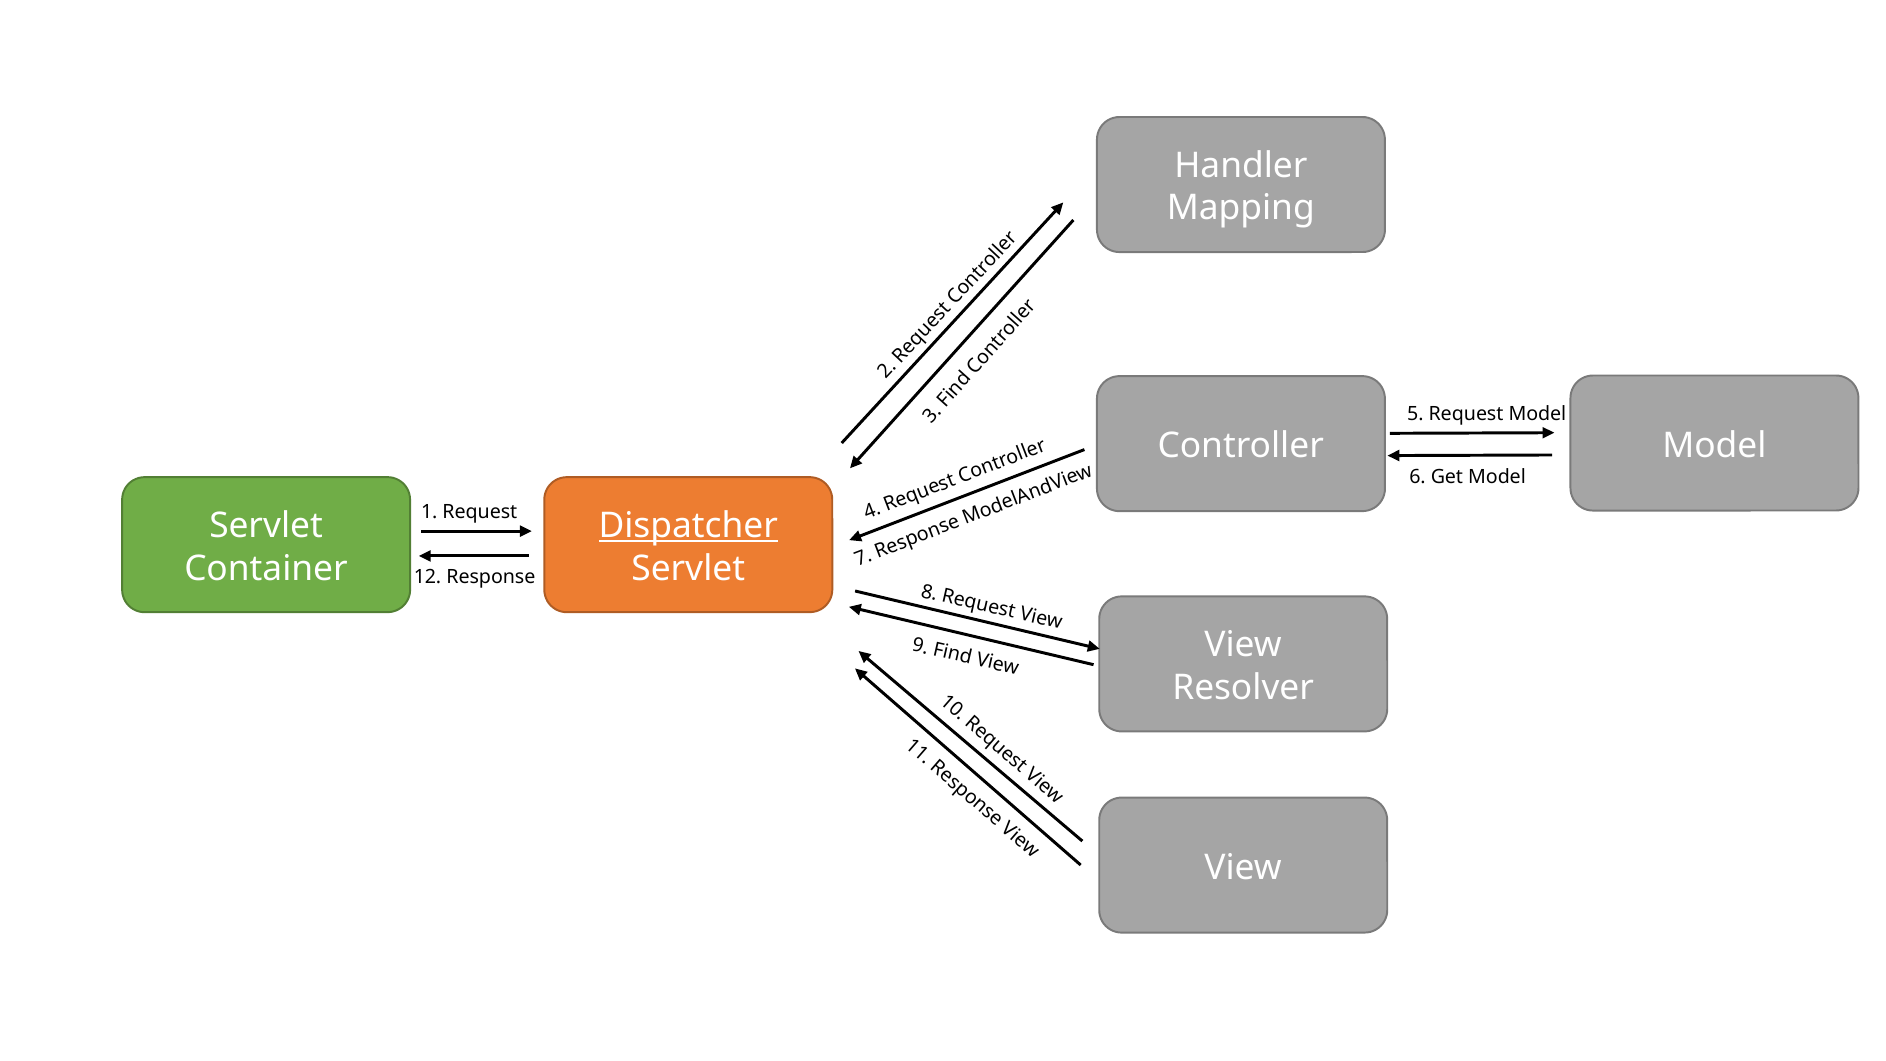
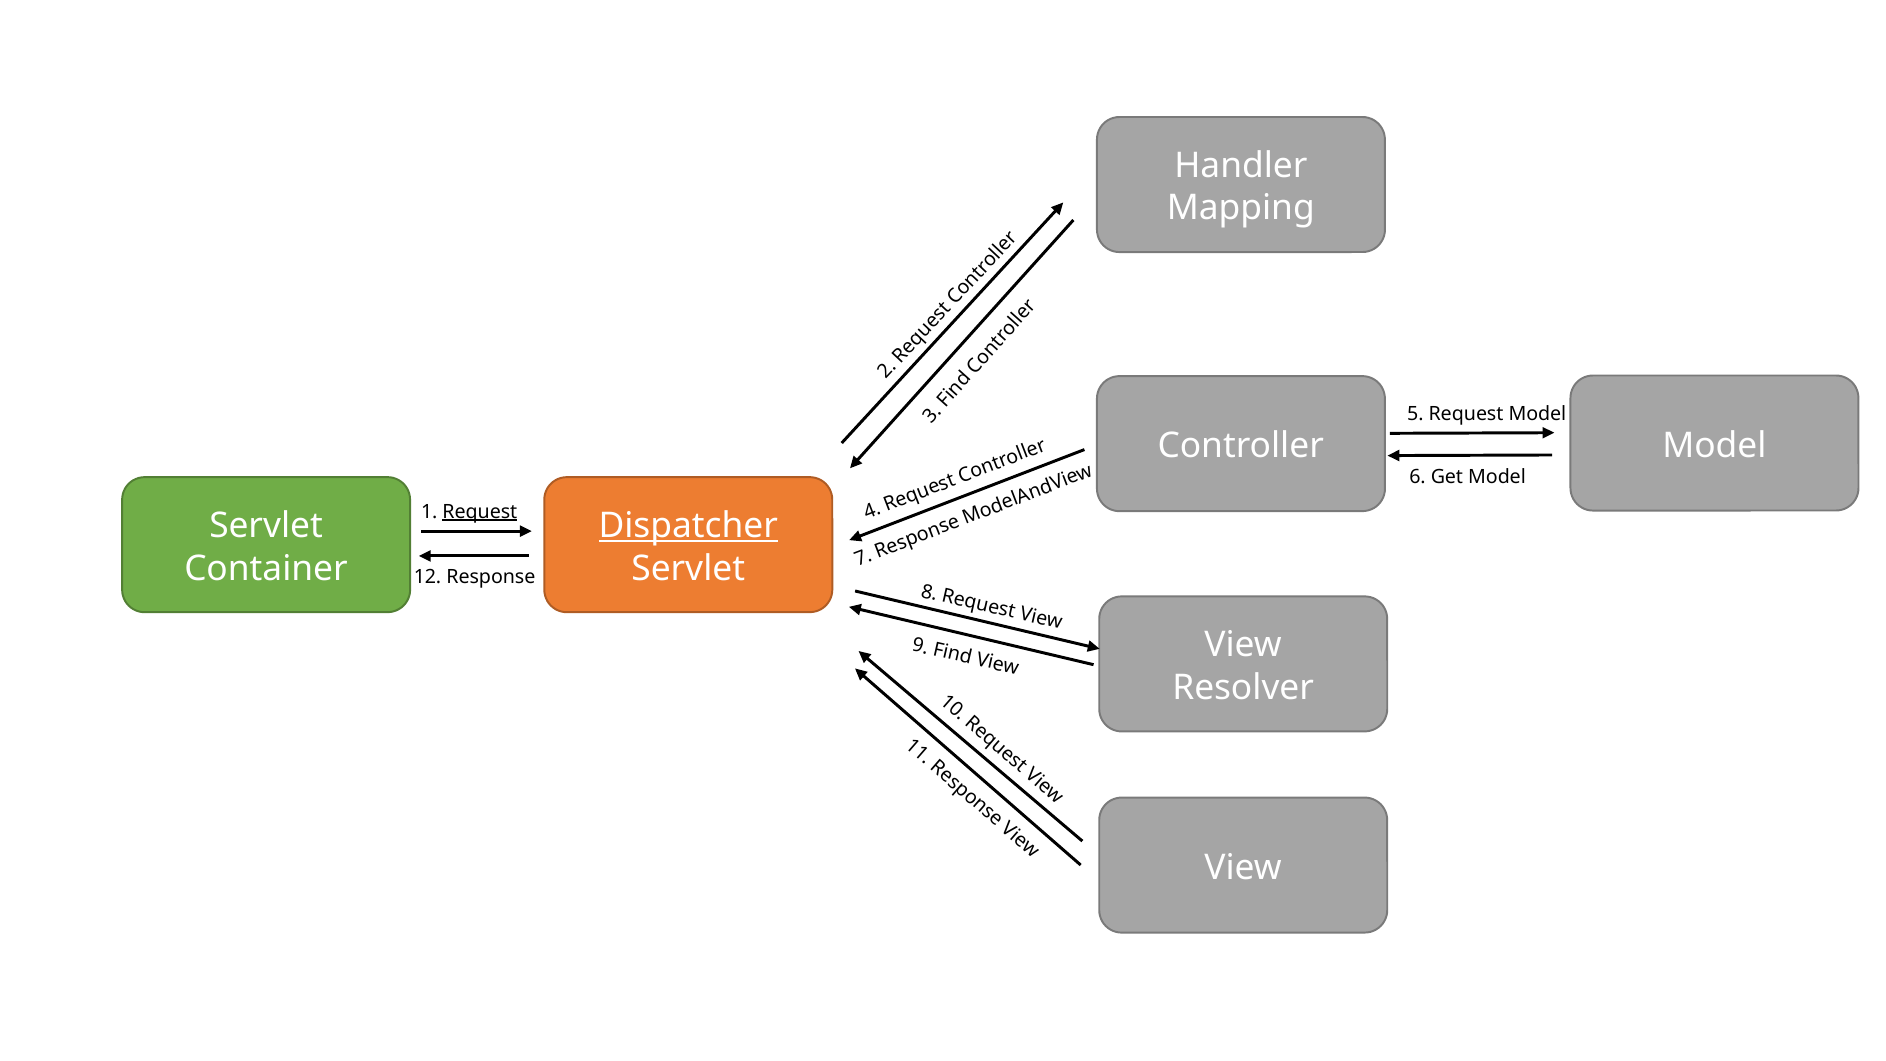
Request at (480, 512) underline: none -> present
